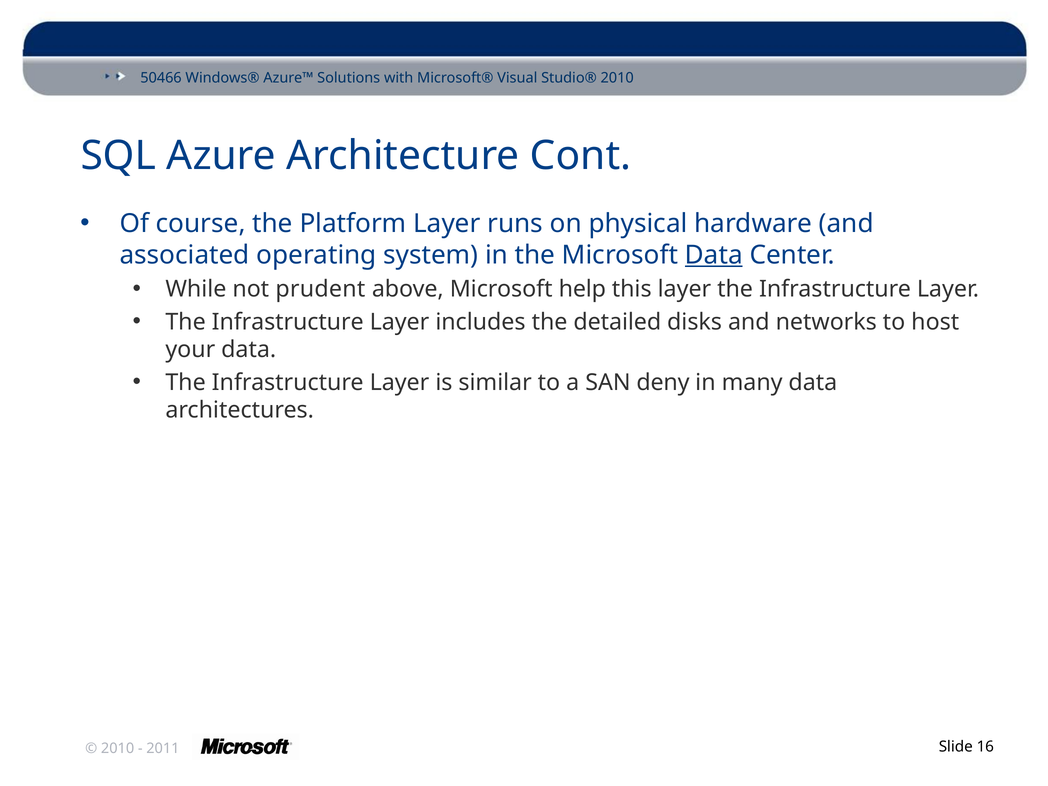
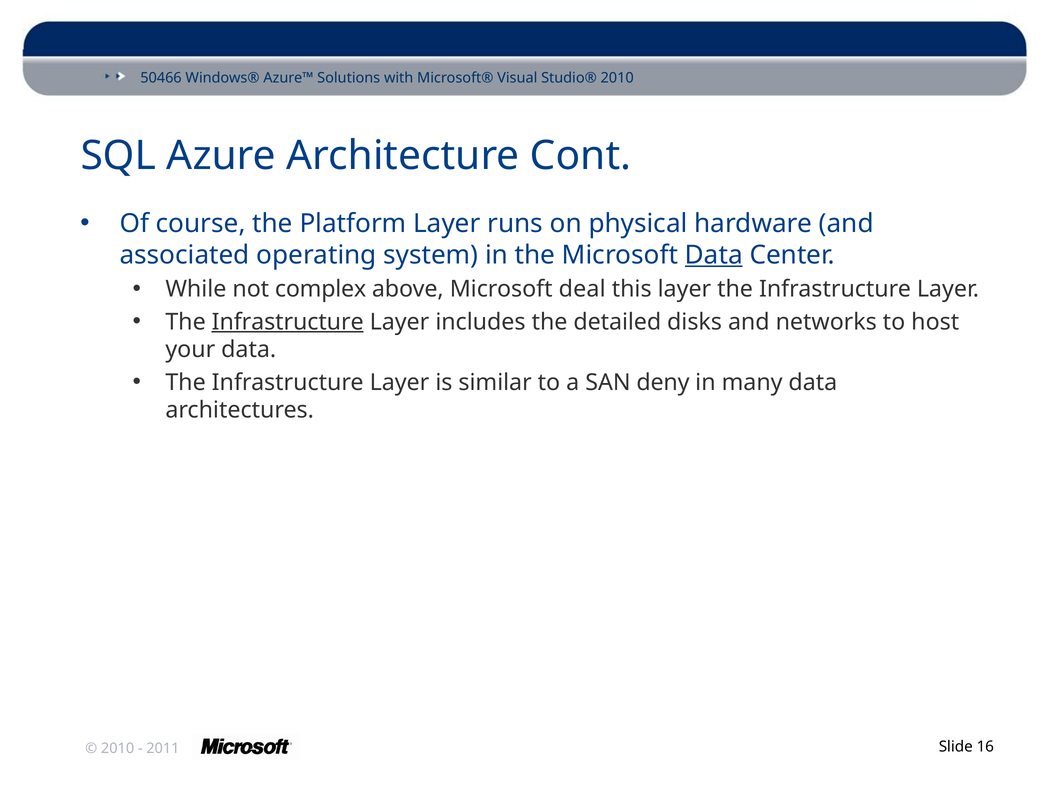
prudent: prudent -> complex
help: help -> deal
Infrastructure at (288, 322) underline: none -> present
